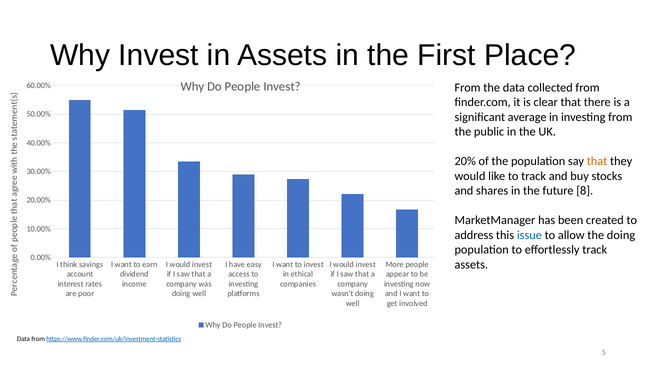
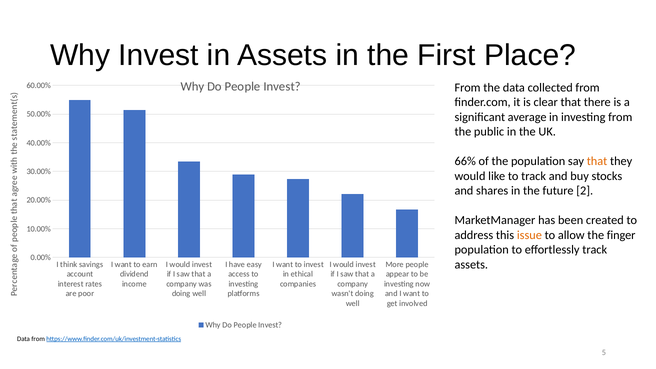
20%: 20% -> 66%
8: 8 -> 2
issue colour: blue -> orange
the doing: doing -> finger
